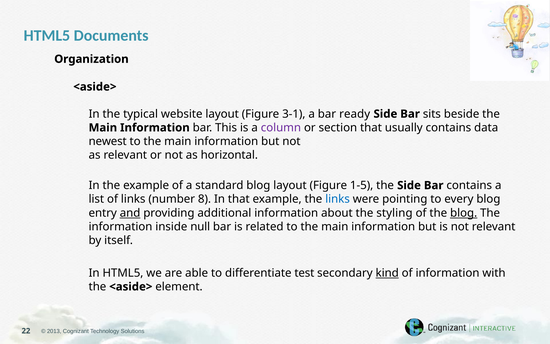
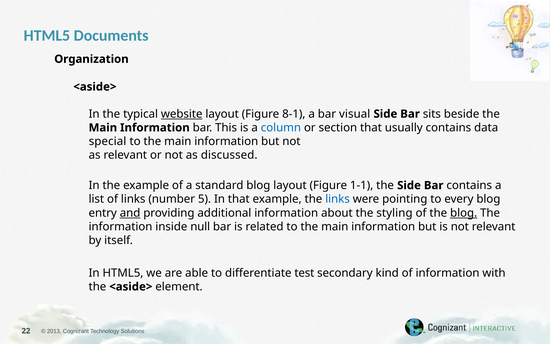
website underline: none -> present
3-1: 3-1 -> 8-1
ready: ready -> visual
column colour: purple -> blue
newest: newest -> special
horizontal: horizontal -> discussed
1-5: 1-5 -> 1-1
8: 8 -> 5
kind underline: present -> none
